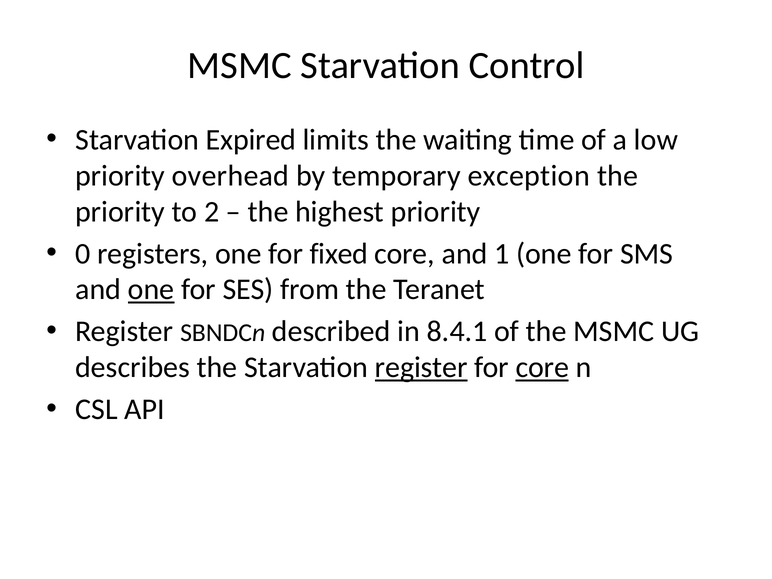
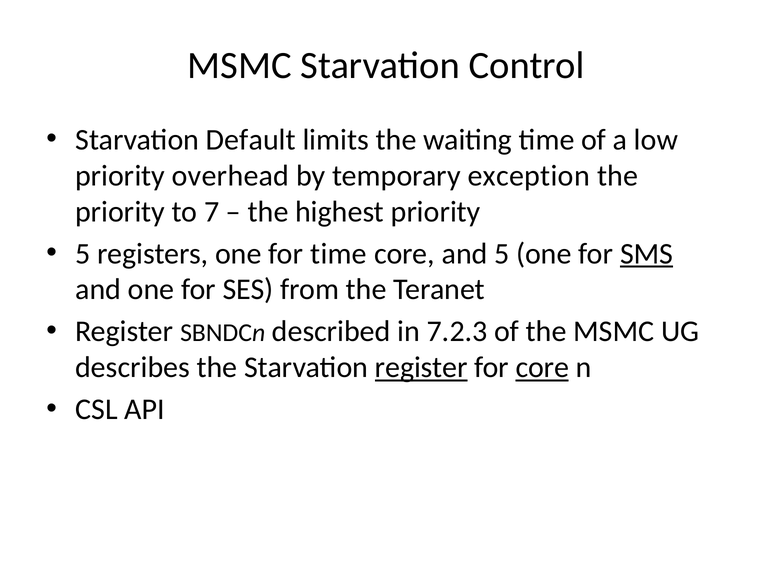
Expired: Expired -> Default
2: 2 -> 7
0 at (83, 254): 0 -> 5
for fixed: fixed -> time
and 1: 1 -> 5
SMS underline: none -> present
one at (151, 290) underline: present -> none
8.4.1: 8.4.1 -> 7.2.3
